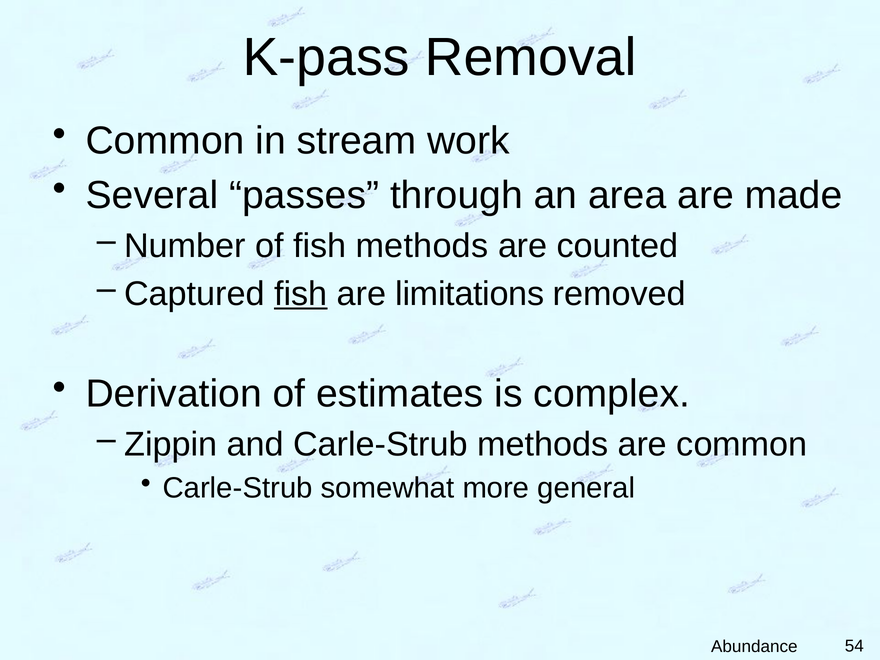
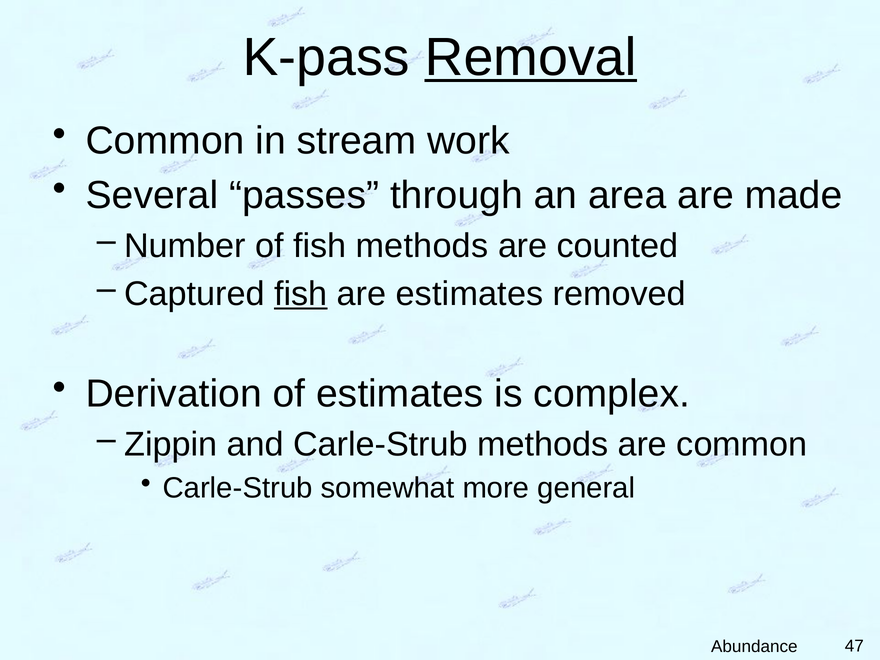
Removal underline: none -> present
are limitations: limitations -> estimates
54: 54 -> 47
